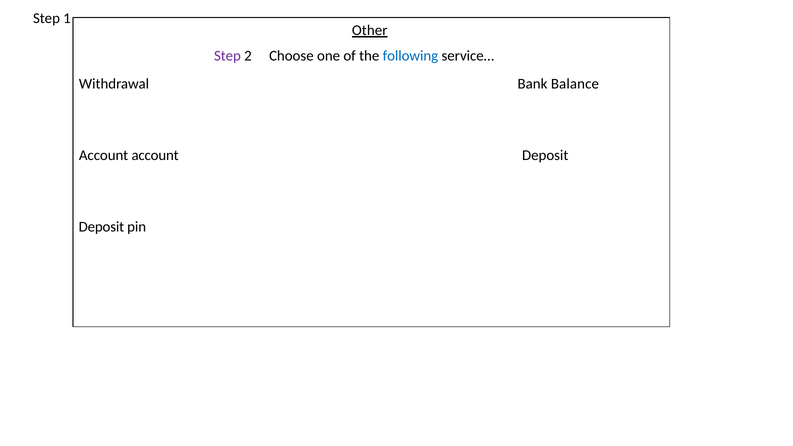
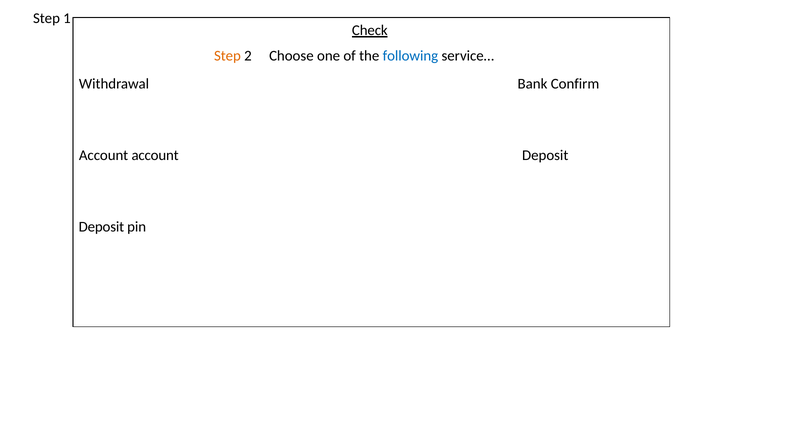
Other: Other -> Check
Step at (227, 56) colour: purple -> orange
Balance: Balance -> Confirm
